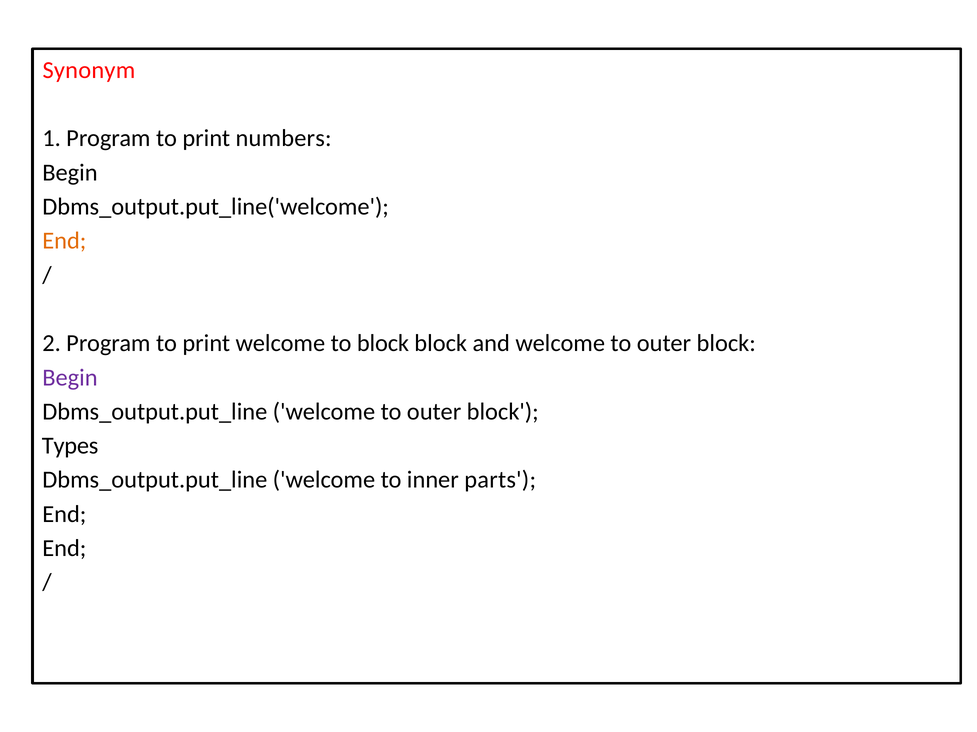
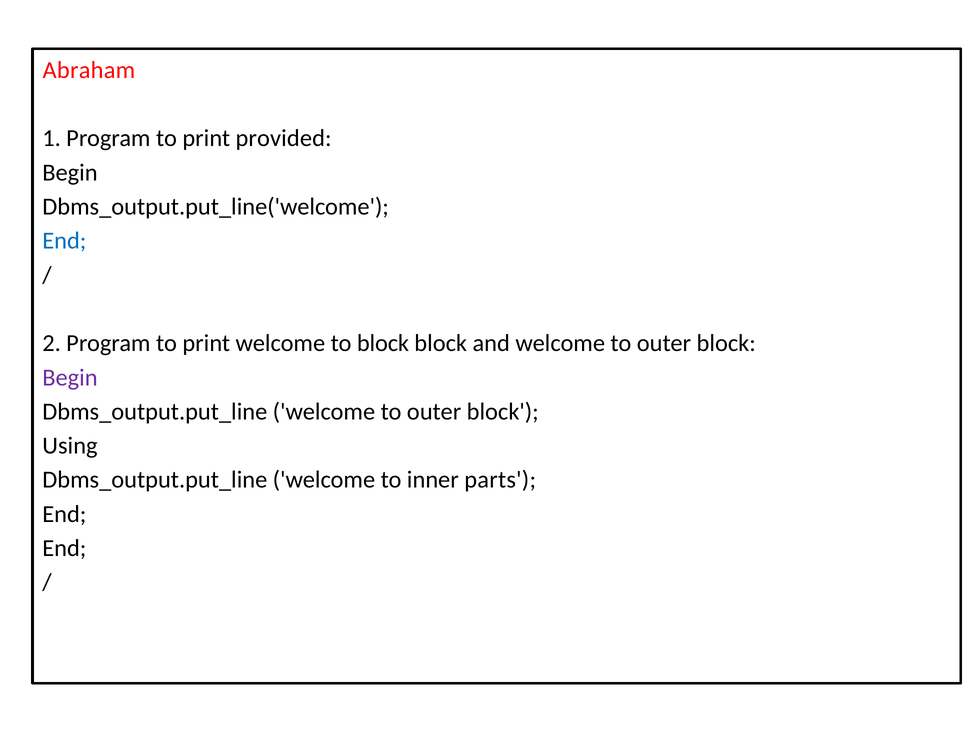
Synonym: Synonym -> Abraham
numbers: numbers -> provided
End at (64, 241) colour: orange -> blue
Types: Types -> Using
